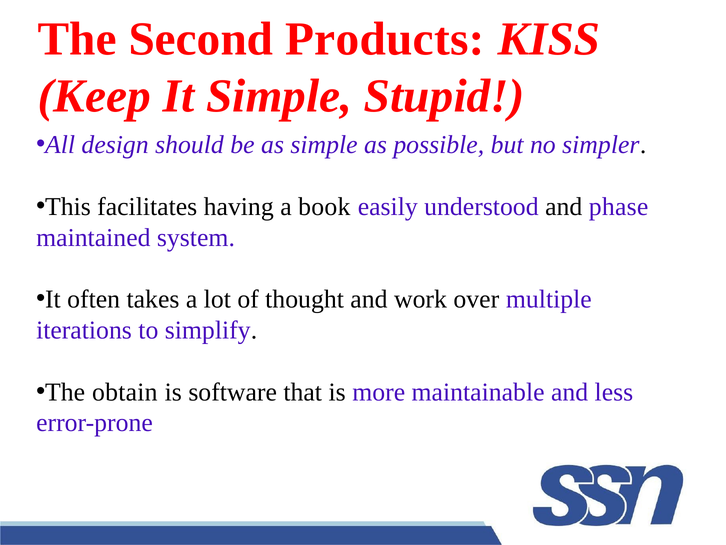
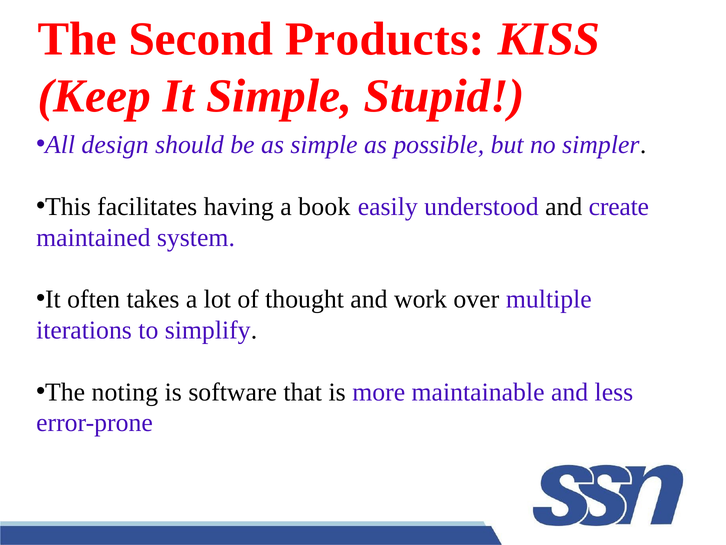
phase: phase -> create
obtain: obtain -> noting
